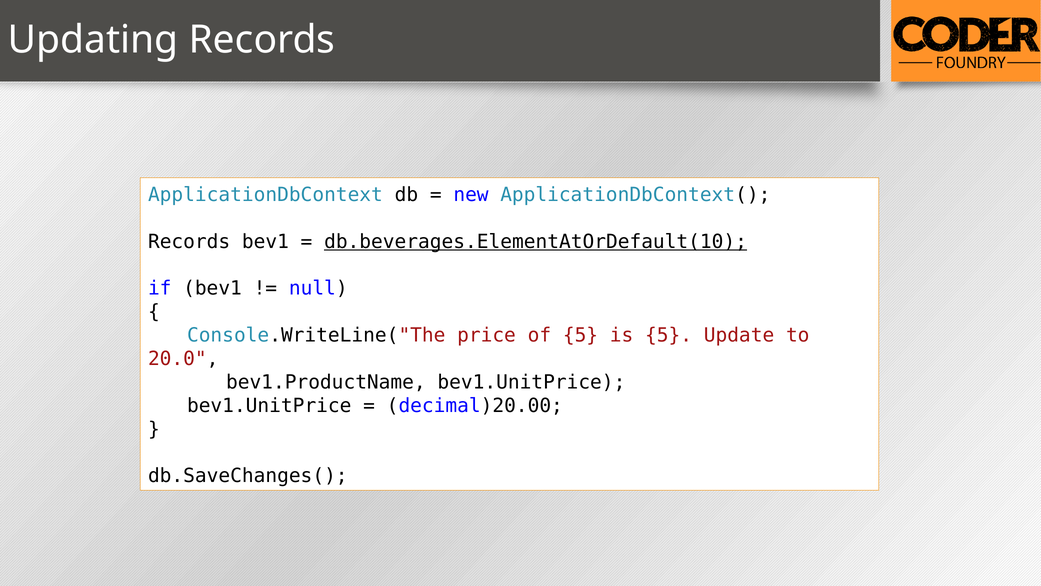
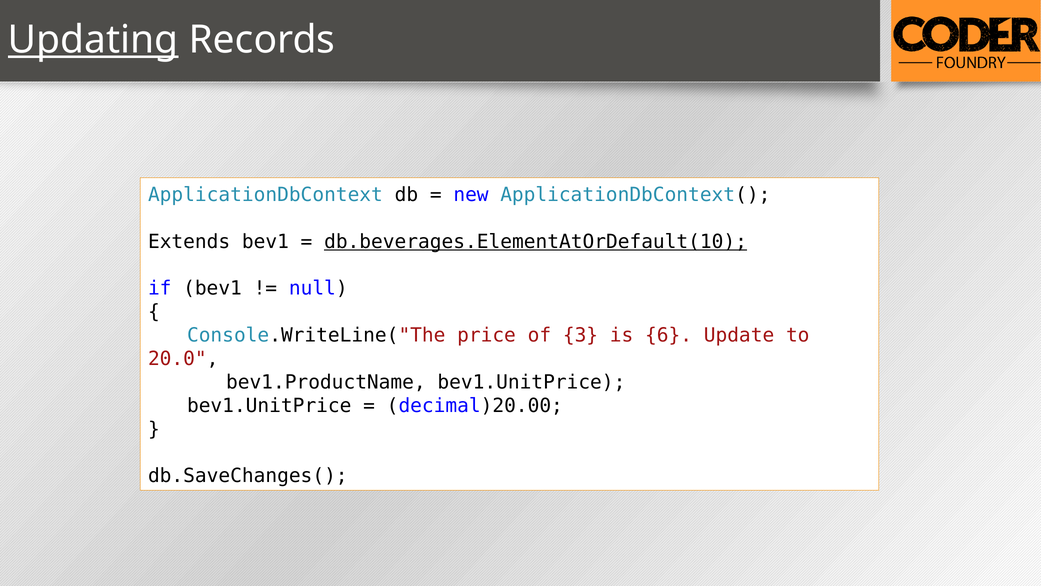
Updating underline: none -> present
Records at (189, 241): Records -> Extends
of 5: 5 -> 3
is 5: 5 -> 6
